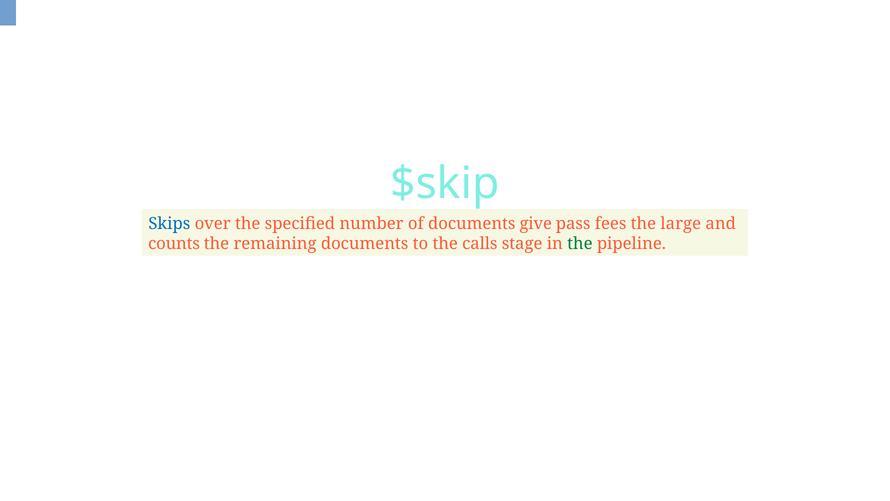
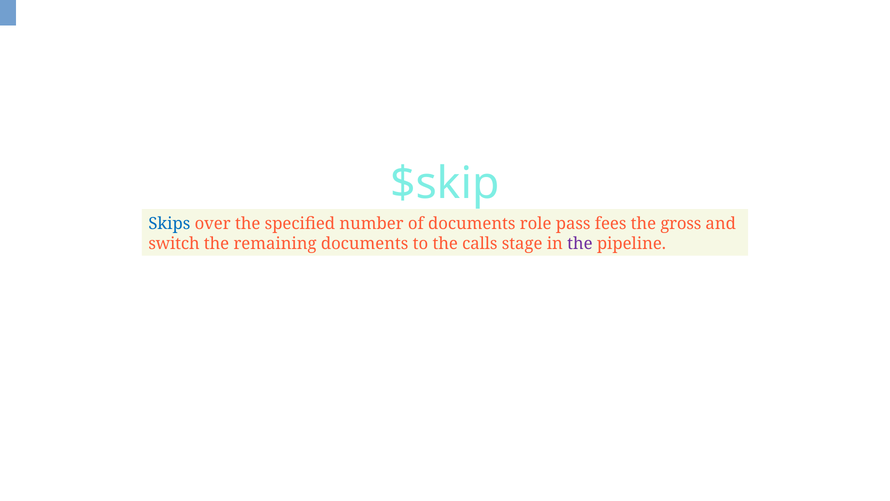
give: give -> role
large: large -> gross
counts: counts -> switch
the at (580, 243) colour: green -> purple
